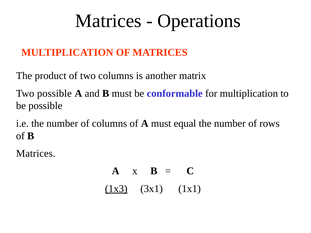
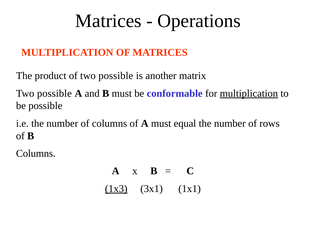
of two columns: columns -> possible
multiplication at (249, 94) underline: none -> present
Matrices at (36, 154): Matrices -> Columns
